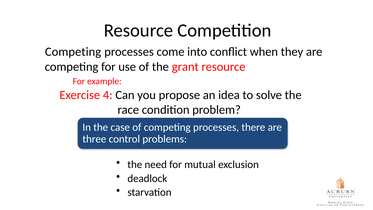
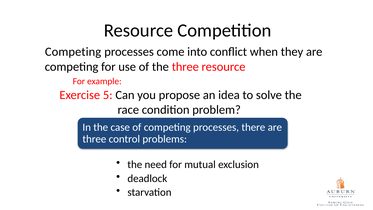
the grant: grant -> three
4: 4 -> 5
